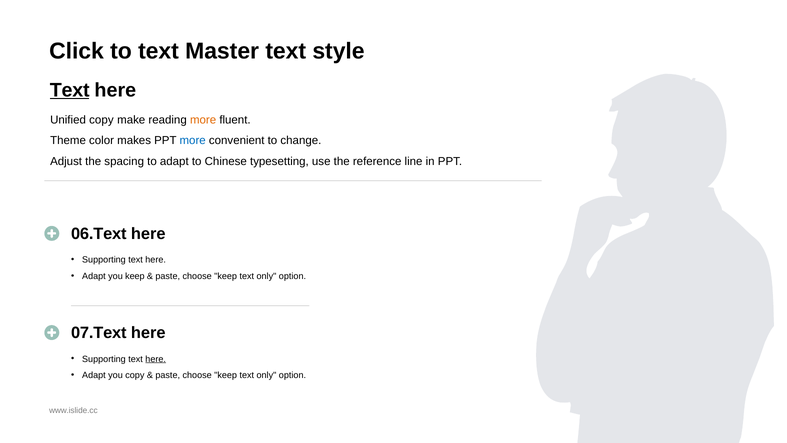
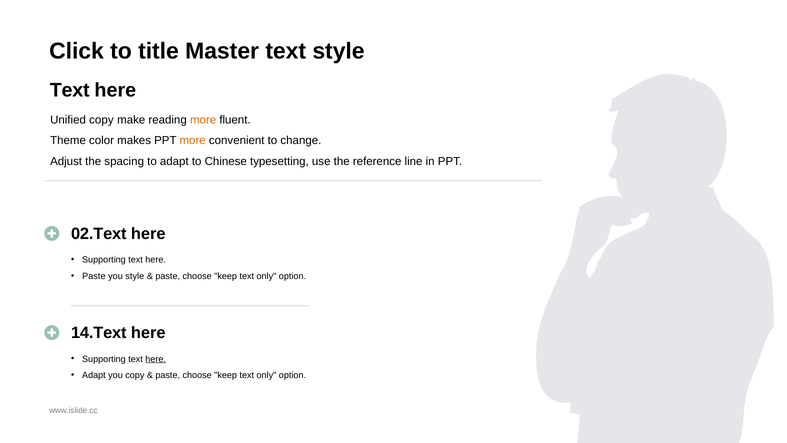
to text: text -> title
Text at (70, 90) underline: present -> none
more at (193, 141) colour: blue -> orange
06.Text: 06.Text -> 02.Text
Adapt at (94, 276): Adapt -> Paste
you keep: keep -> style
07.Text: 07.Text -> 14.Text
